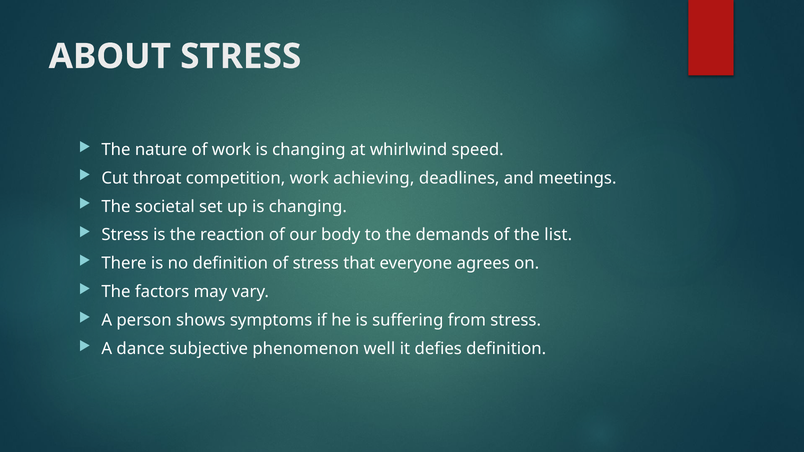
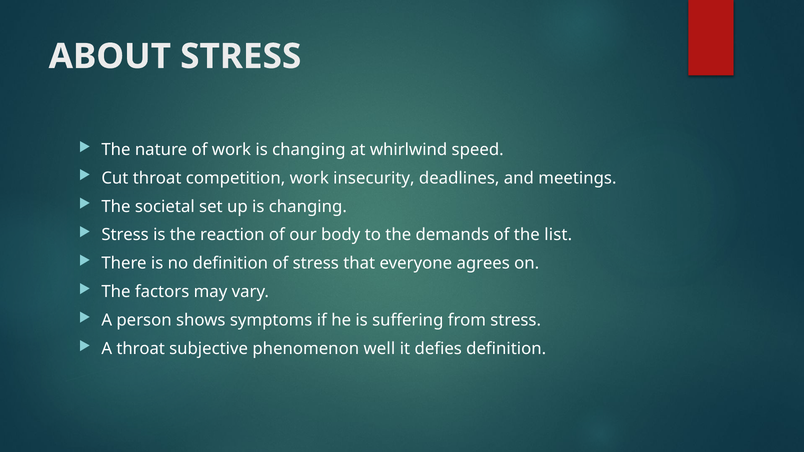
achieving: achieving -> insecurity
A dance: dance -> throat
